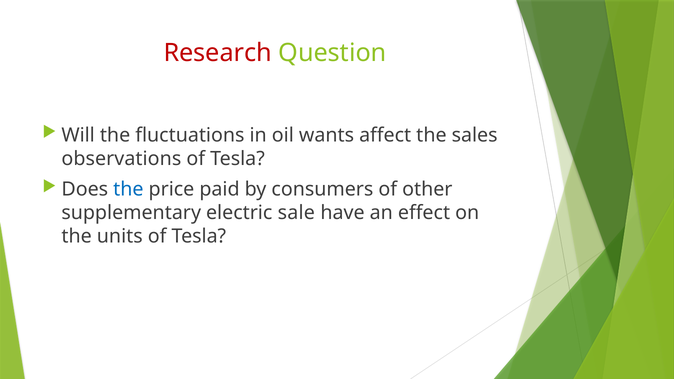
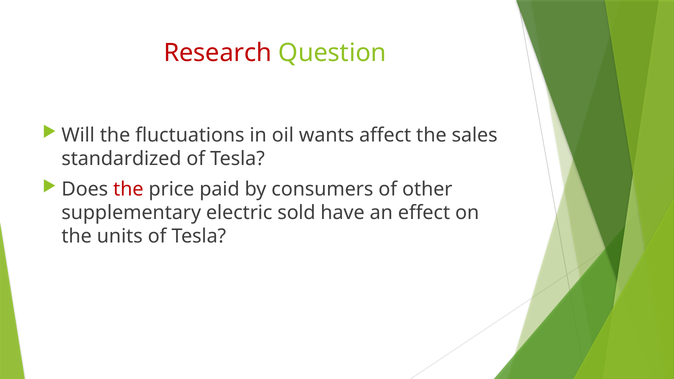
observations: observations -> standardized
the at (128, 189) colour: blue -> red
sale: sale -> sold
